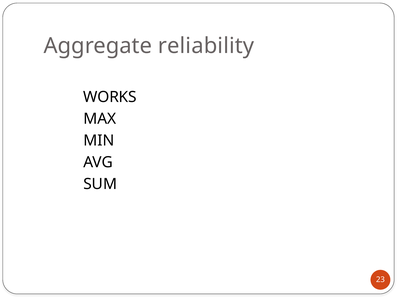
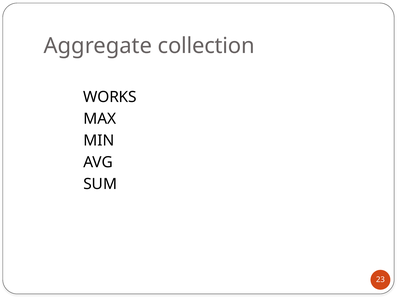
reliability: reliability -> collection
